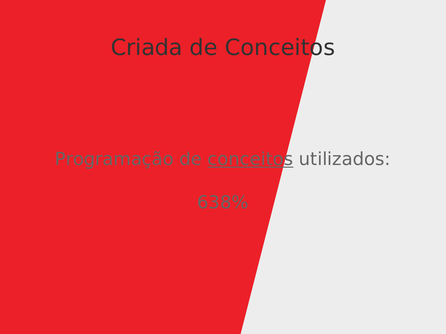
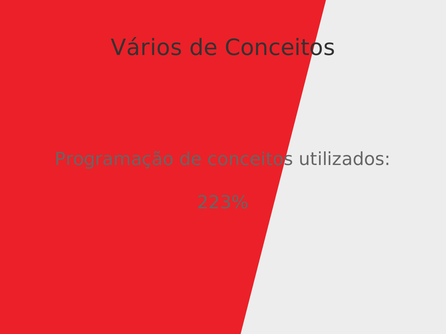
Criada: Criada -> Vários
conceitos at (250, 160) underline: present -> none
638%: 638% -> 223%
